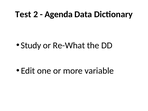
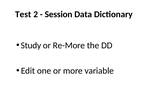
Agenda: Agenda -> Session
Re-What: Re-What -> Re-More
